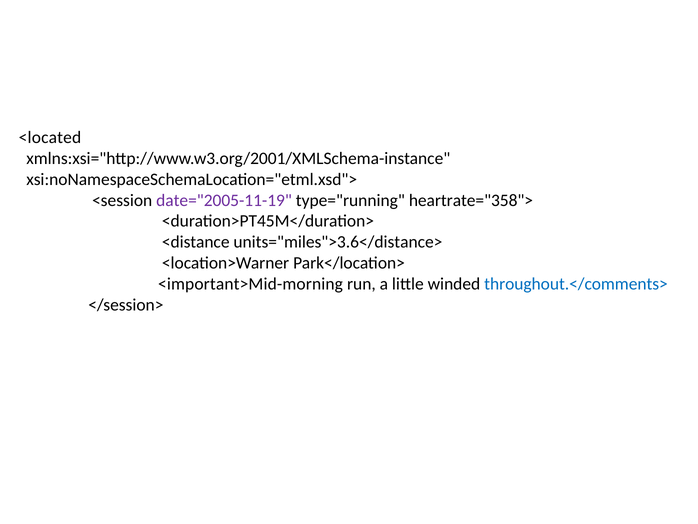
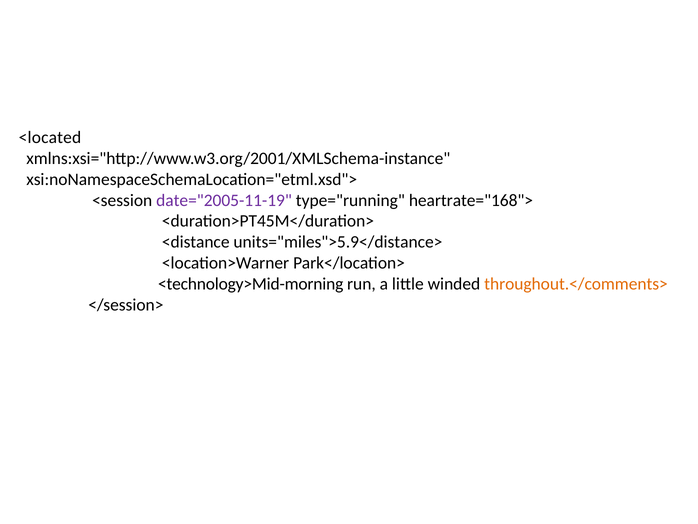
heartrate="358">: heartrate="358"> -> heartrate="168">
units="miles">3.6</distance>: units="miles">3.6</distance> -> units="miles">5.9</distance>
<important>Mid-morning: <important>Mid-morning -> <technology>Mid-morning
throughout.</comments> colour: blue -> orange
